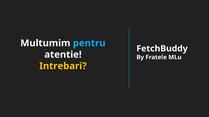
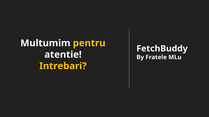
pentru colour: light blue -> yellow
